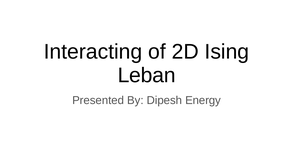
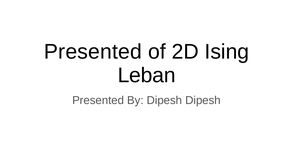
Interacting at (93, 52): Interacting -> Presented
Dipesh Energy: Energy -> Dipesh
